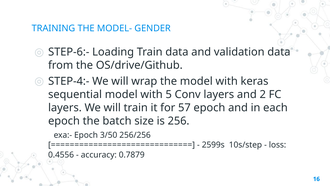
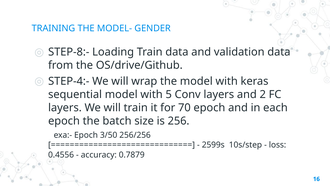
STEP-6:-: STEP-6:- -> STEP-8:-
57: 57 -> 70
